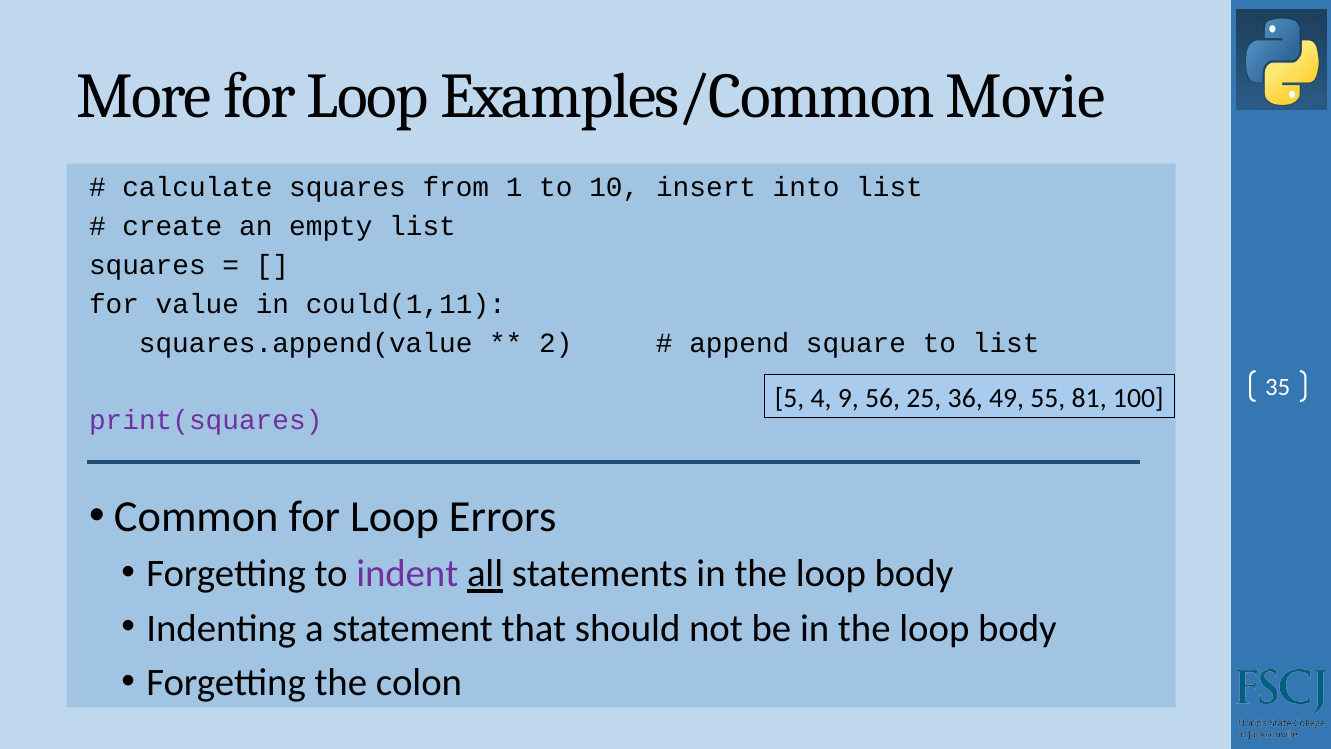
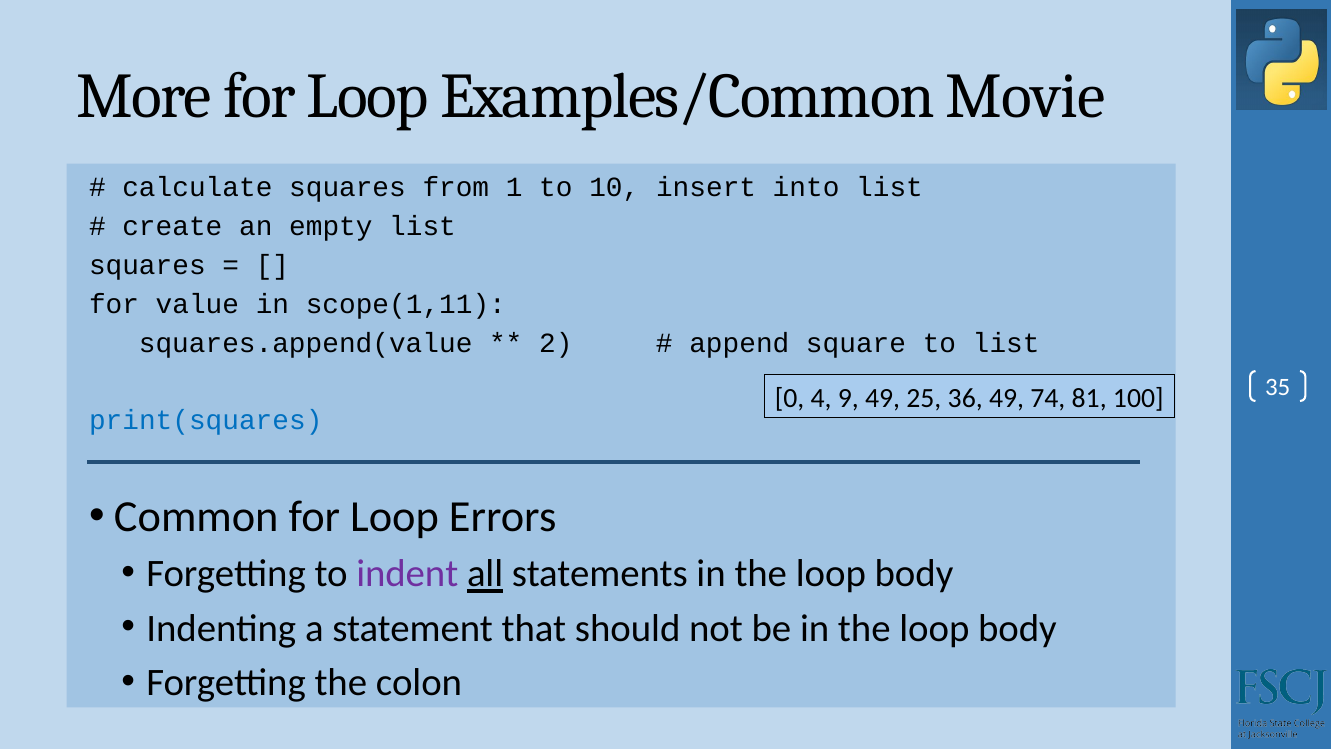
could(1,11: could(1,11 -> scope(1,11
5: 5 -> 0
9 56: 56 -> 49
55: 55 -> 74
print(squares colour: purple -> blue
